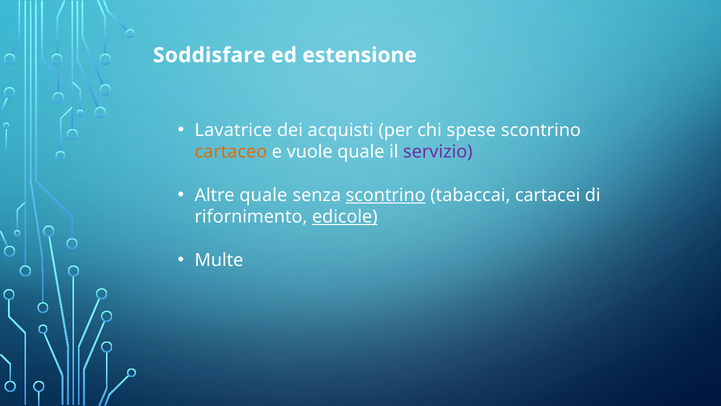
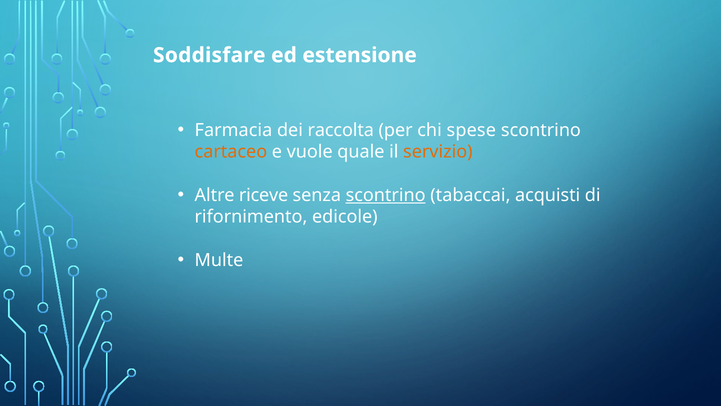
Lavatrice: Lavatrice -> Farmacia
acquisti: acquisti -> raccolta
servizio colour: purple -> orange
Altre quale: quale -> riceve
cartacei: cartacei -> acquisti
edicole underline: present -> none
